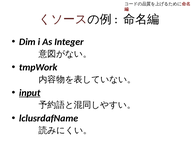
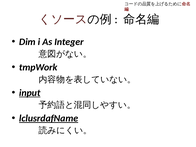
lclusrdafName underline: none -> present
